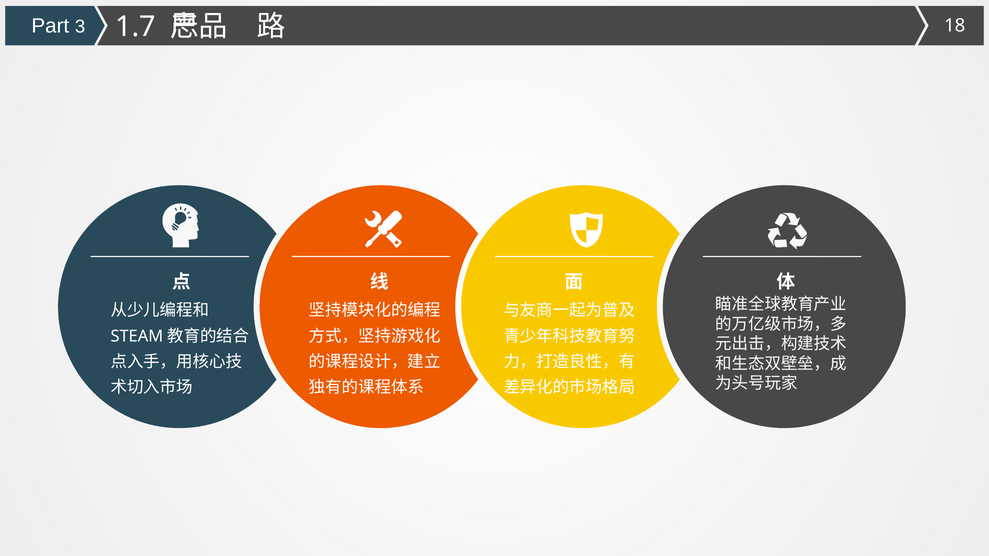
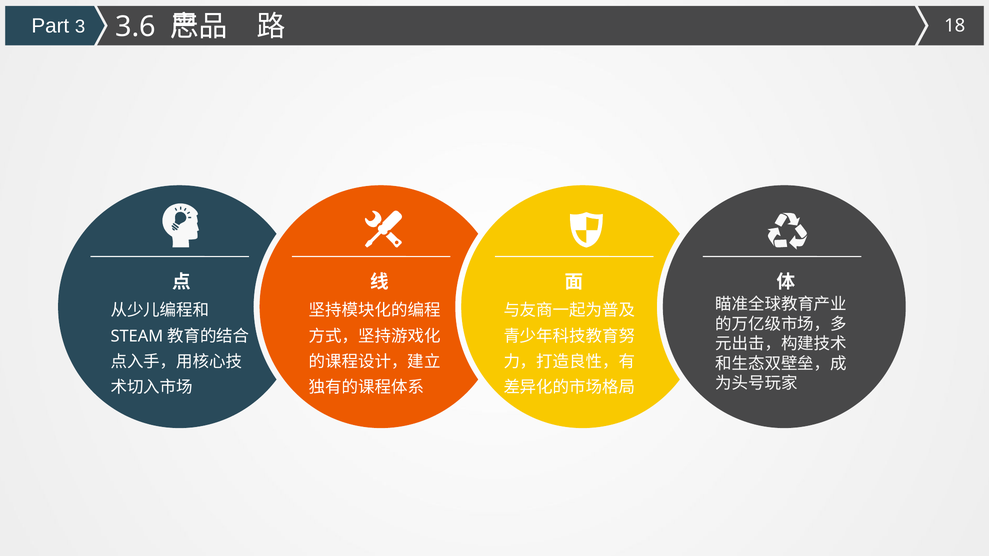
1.7: 1.7 -> 3.6
